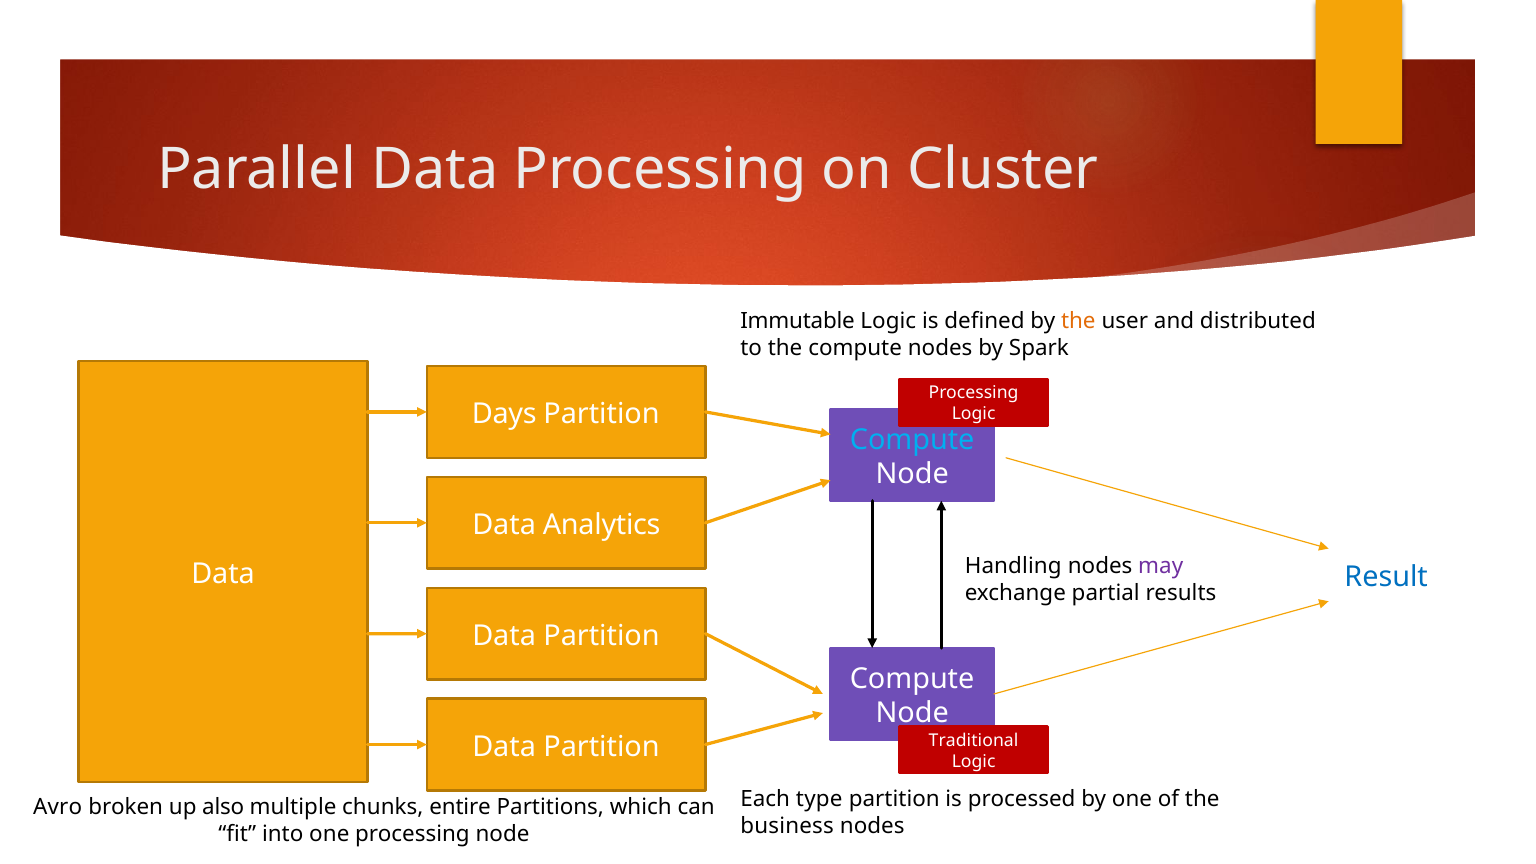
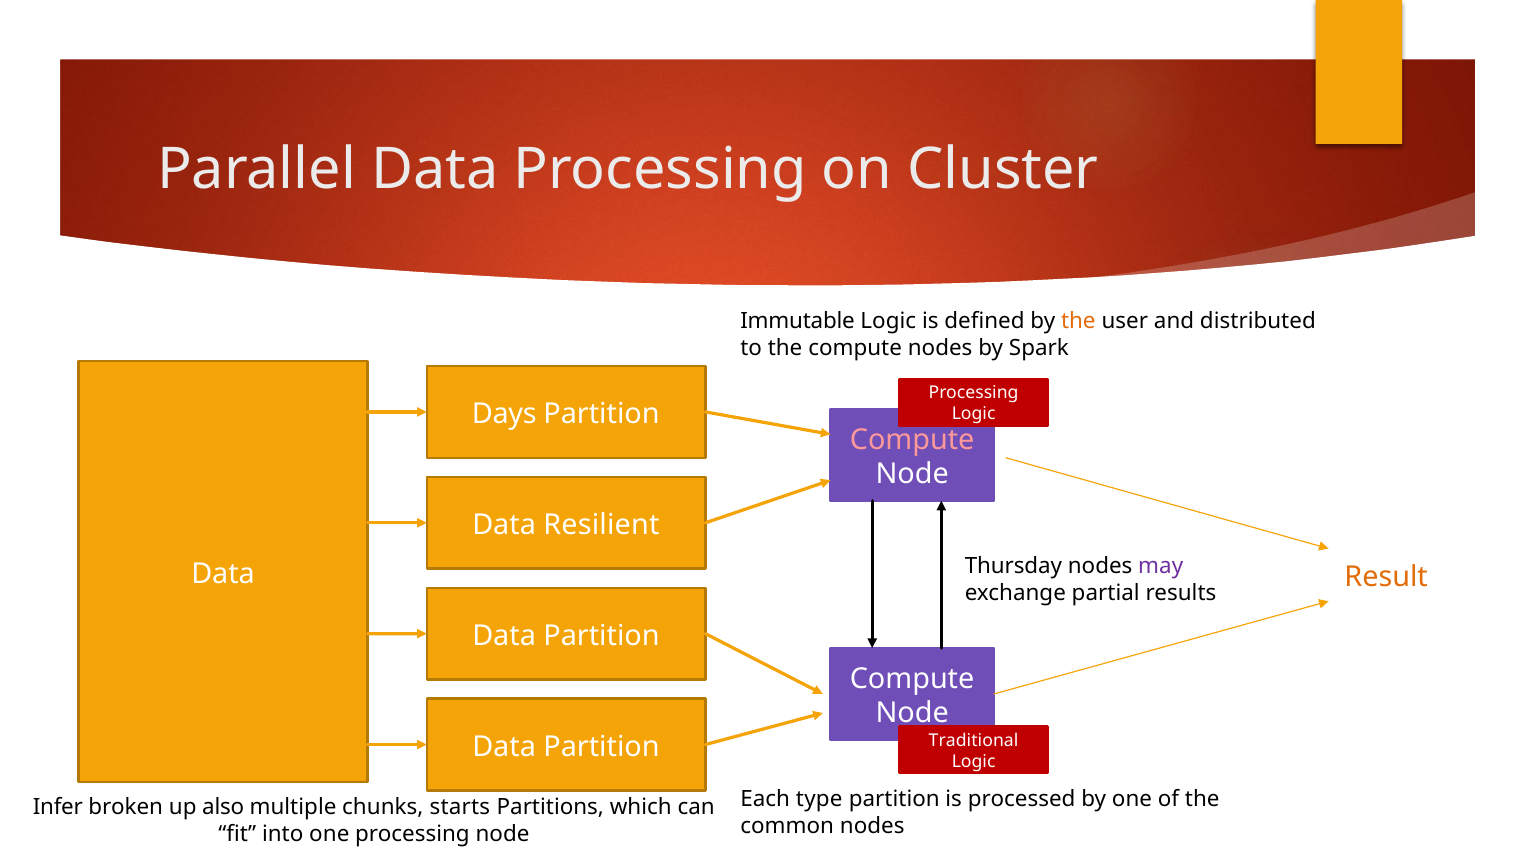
Compute at (912, 440) colour: light blue -> pink
Analytics: Analytics -> Resilient
Handling: Handling -> Thursday
Result colour: blue -> orange
Avro: Avro -> Infer
entire: entire -> starts
business: business -> common
